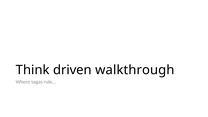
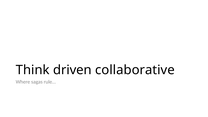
walkthrough: walkthrough -> collaborative
